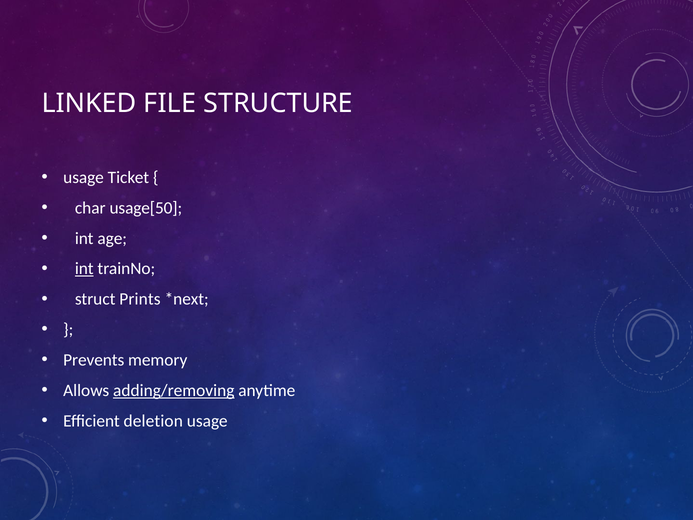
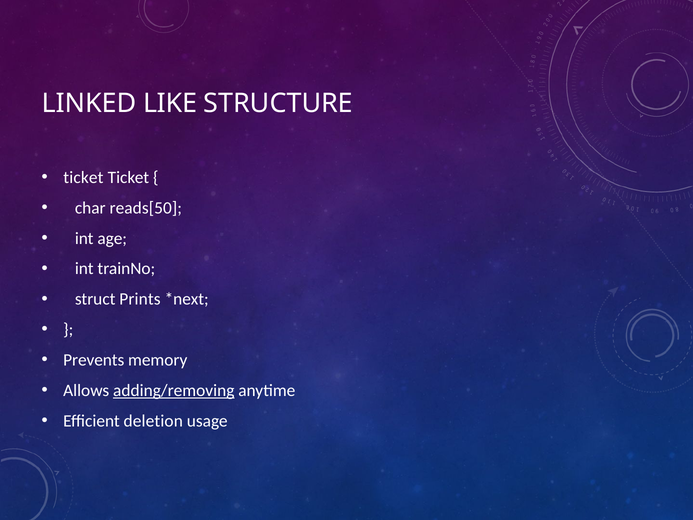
FILE: FILE -> LIKE
usage at (84, 177): usage -> ticket
usage[50: usage[50 -> reads[50
int at (84, 269) underline: present -> none
